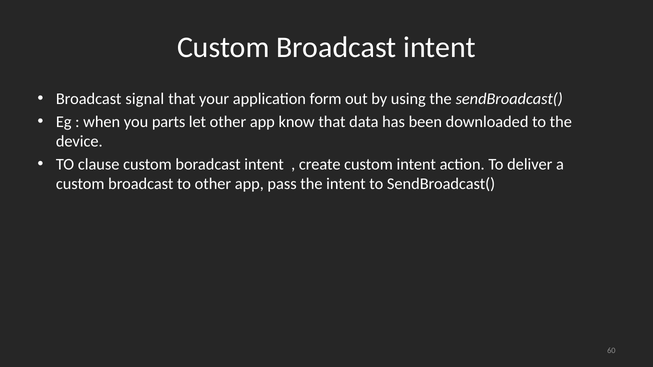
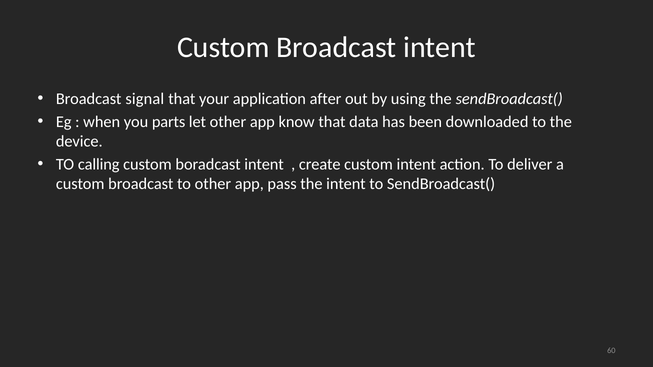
form: form -> after
clause: clause -> calling
